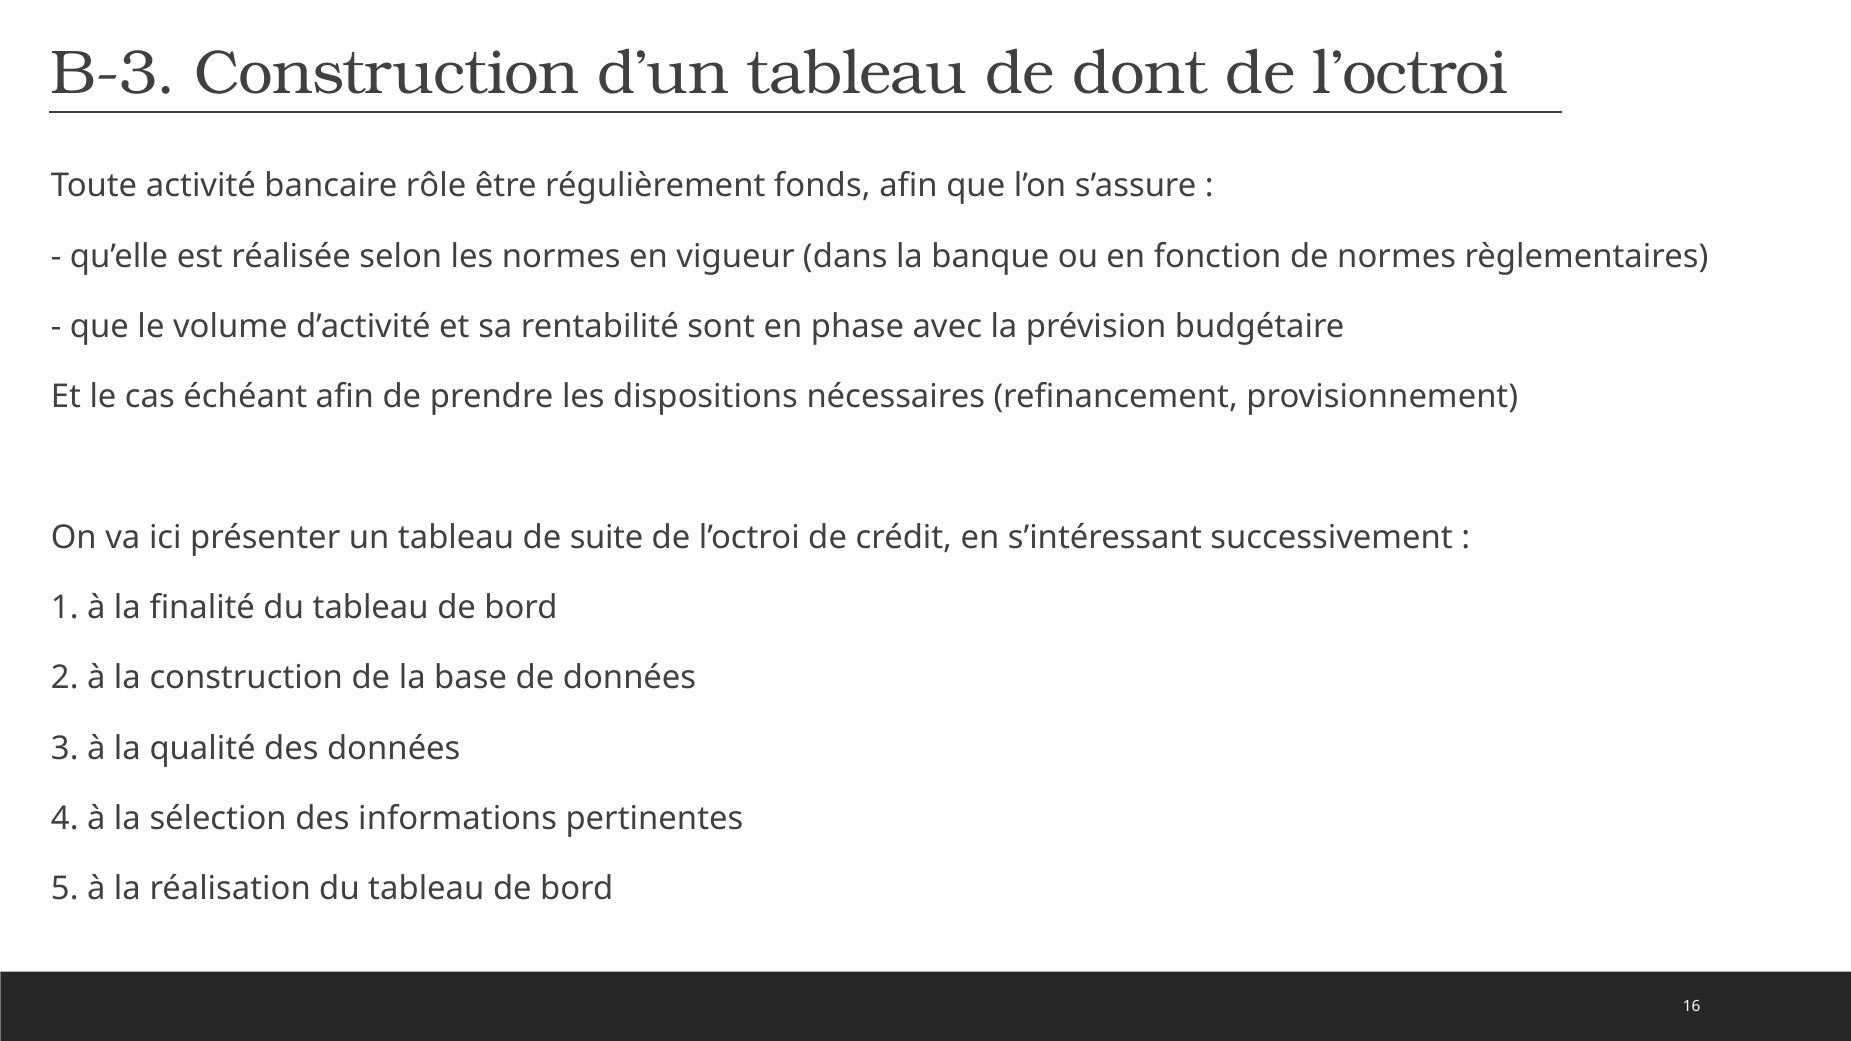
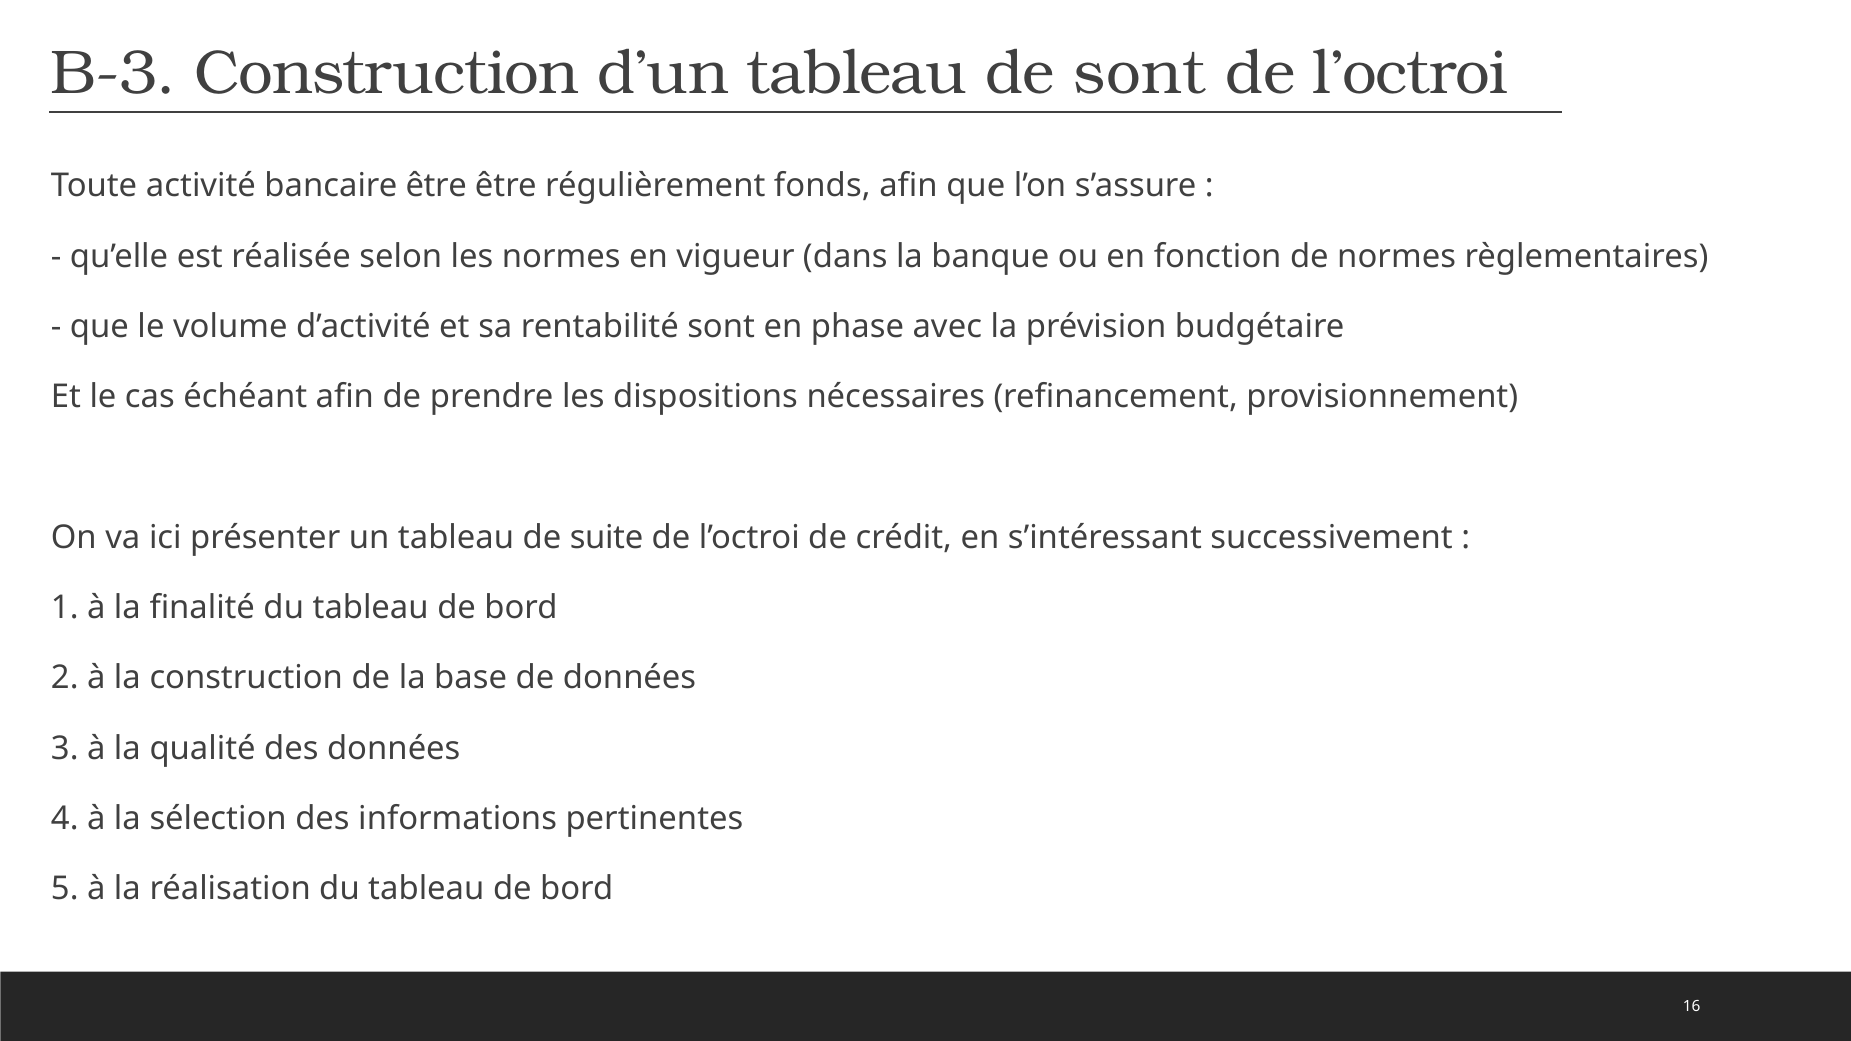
de dont: dont -> sont
bancaire rôle: rôle -> être
